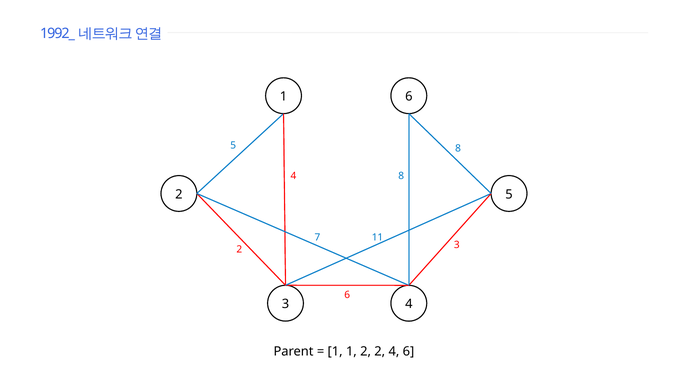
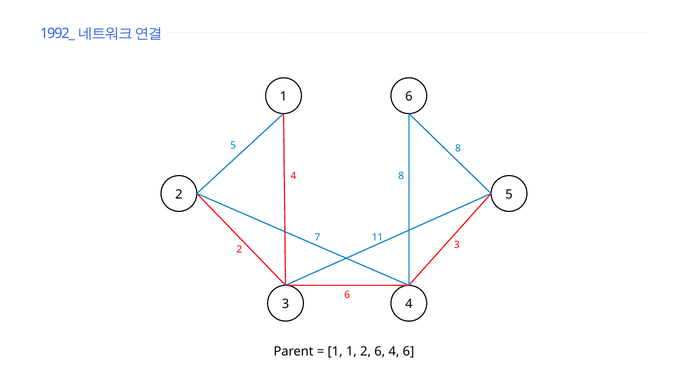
2 2: 2 -> 6
